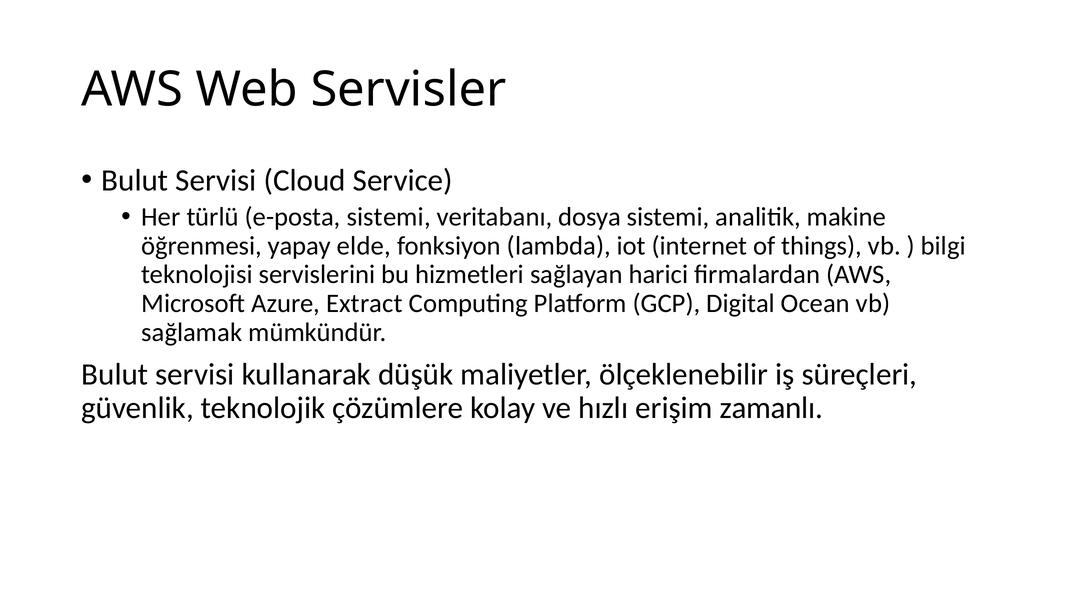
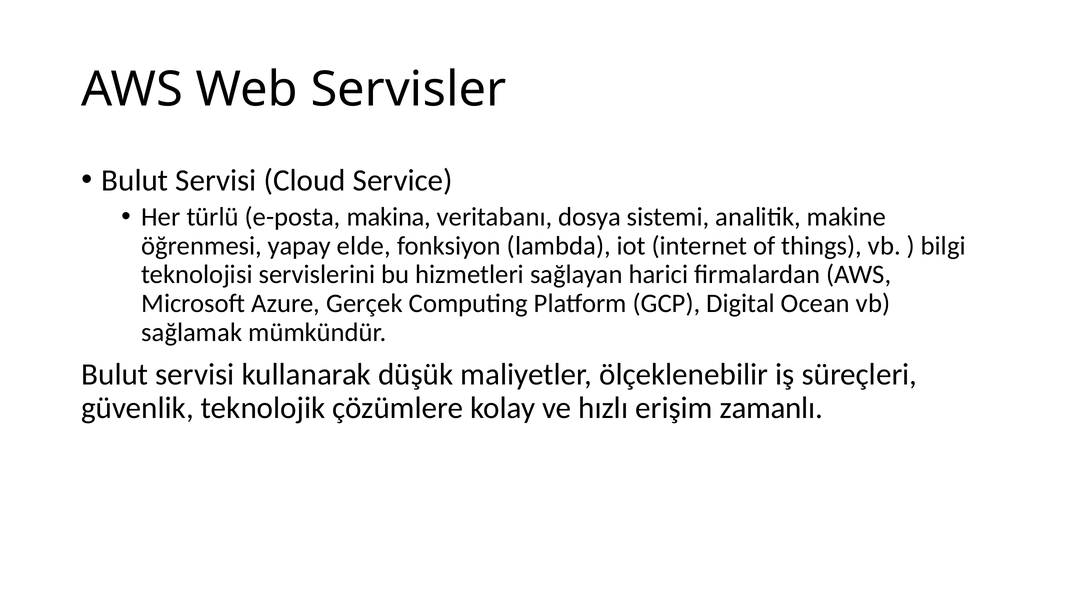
e-posta sistemi: sistemi -> makina
Extract: Extract -> Gerçek
